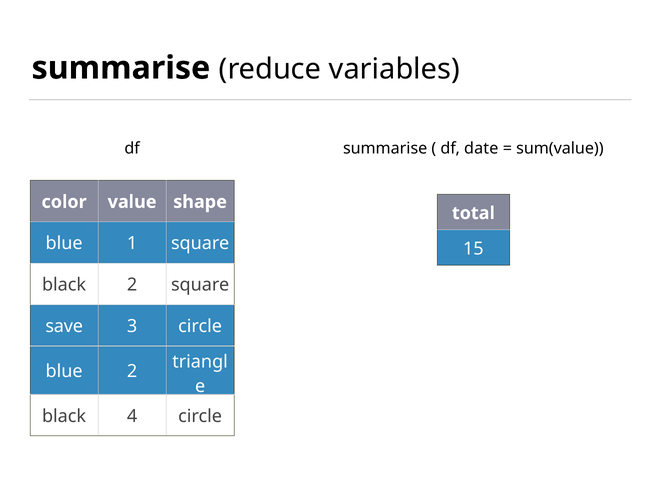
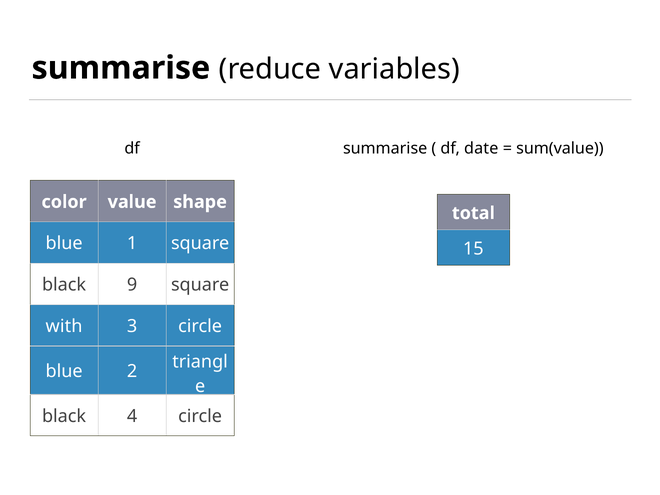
black 2: 2 -> 9
save: save -> with
